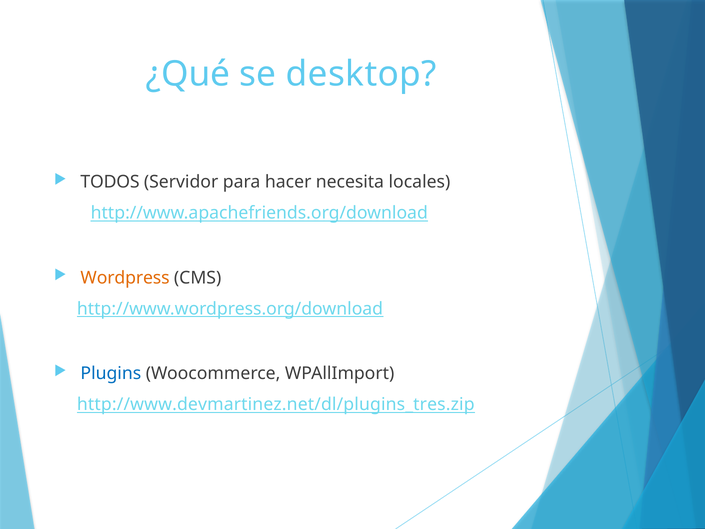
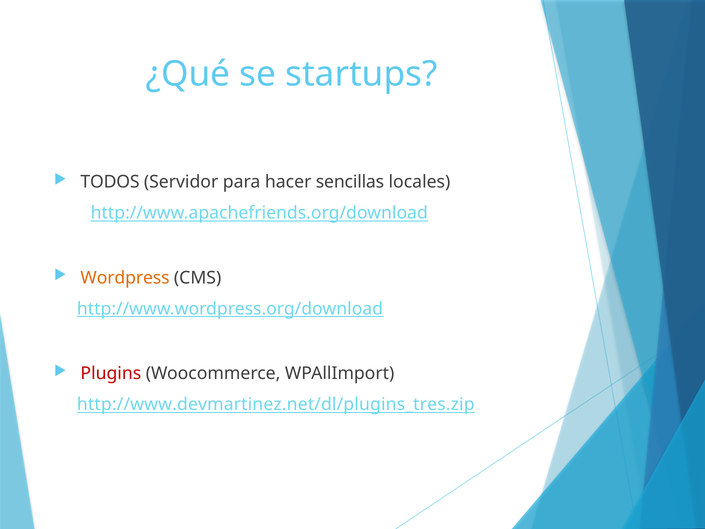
desktop: desktop -> startups
necesita: necesita -> sencillas
Plugins colour: blue -> red
